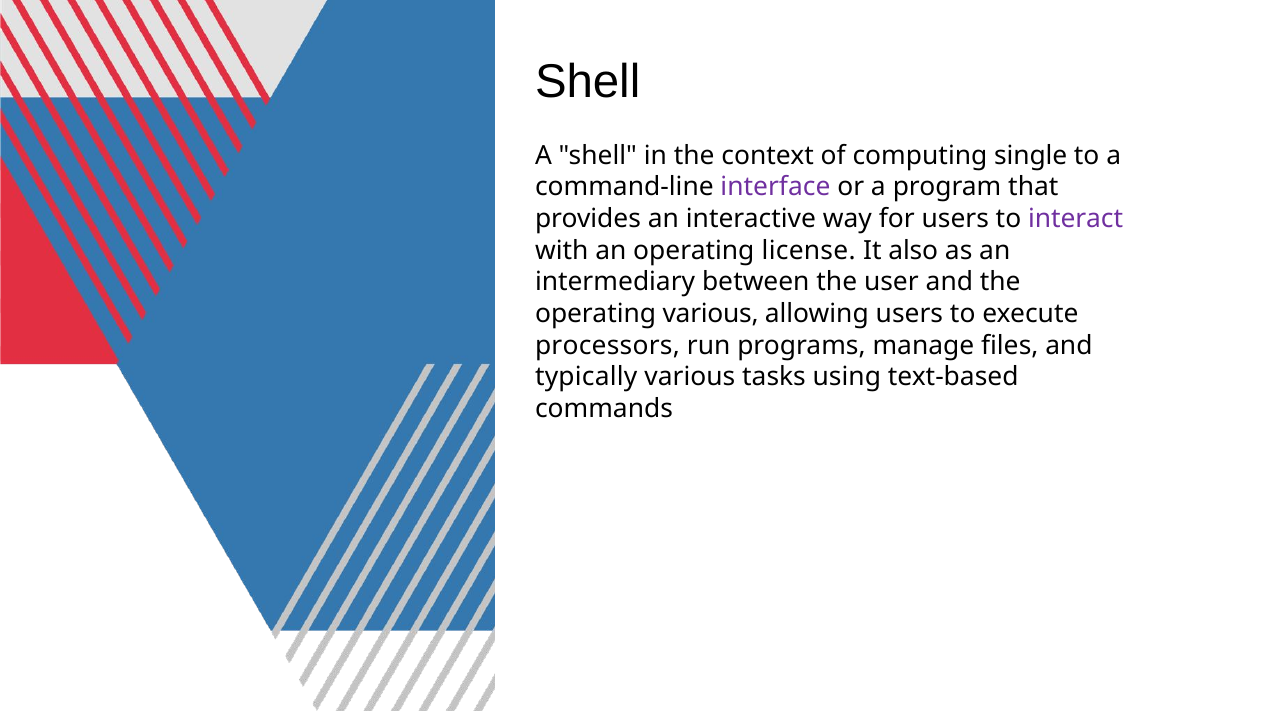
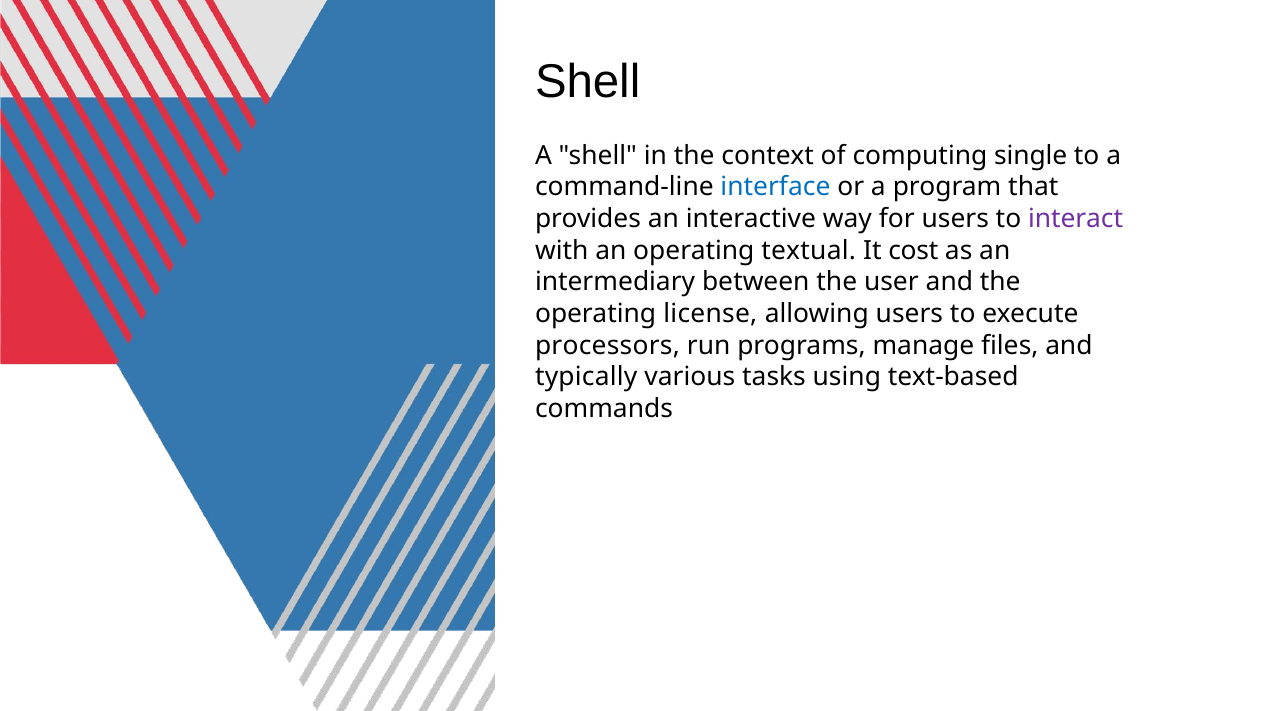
interface colour: purple -> blue
license: license -> textual
also: also -> cost
operating various: various -> license
